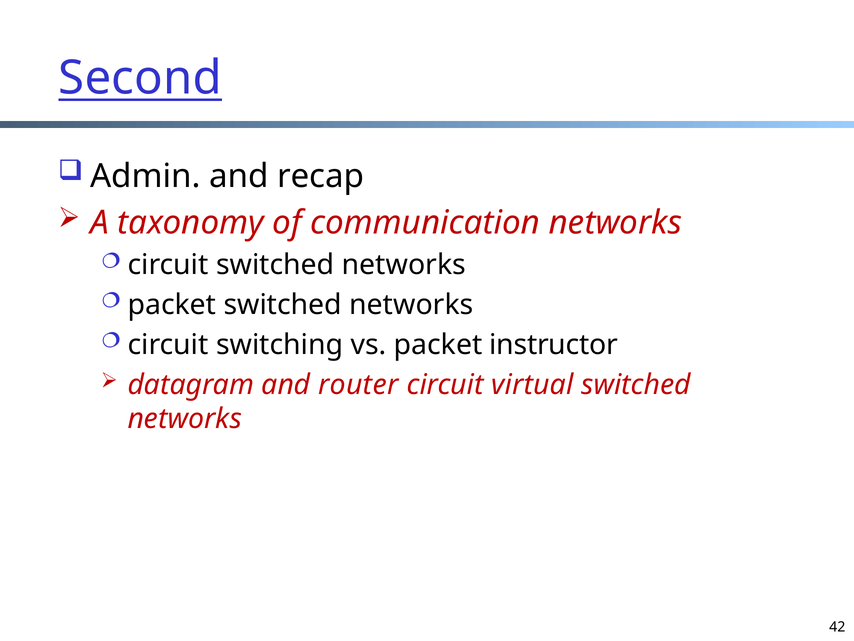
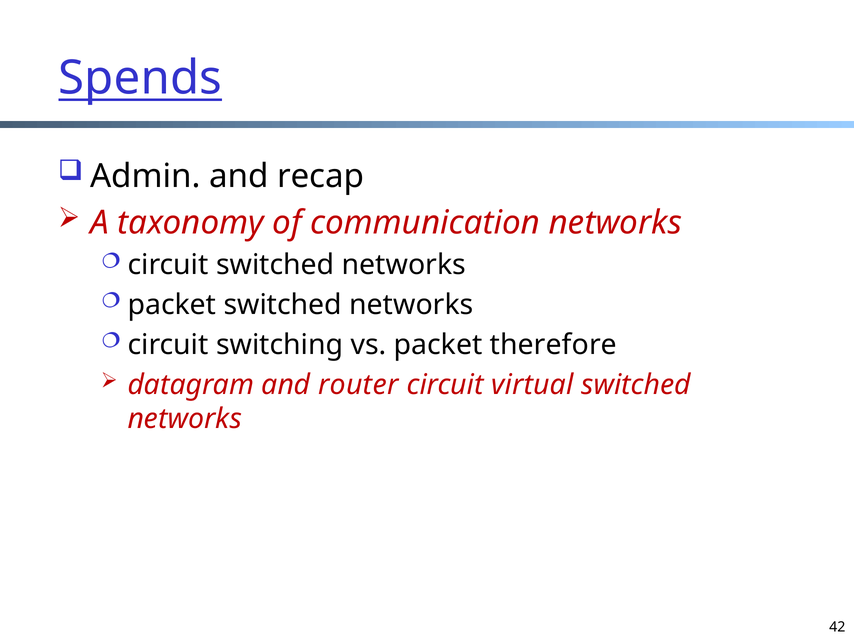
Second: Second -> Spends
instructor: instructor -> therefore
